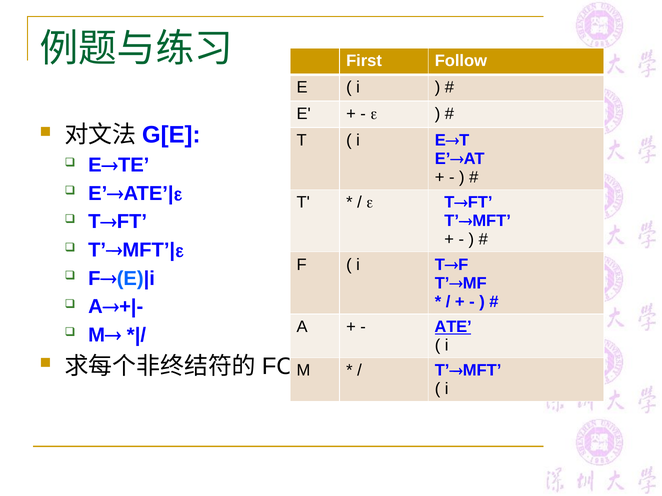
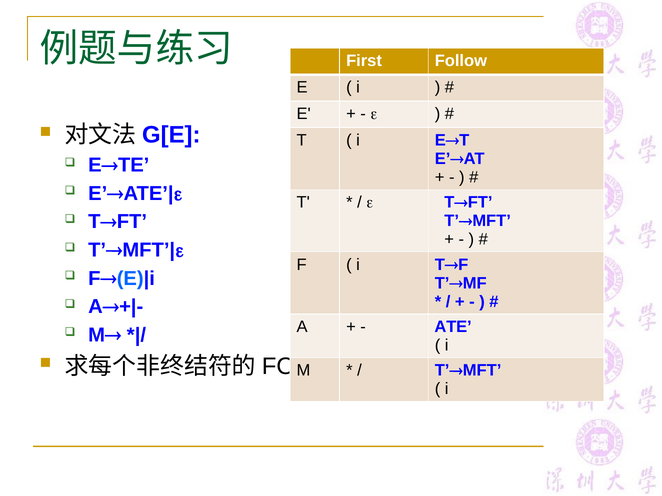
ATE underline: present -> none
